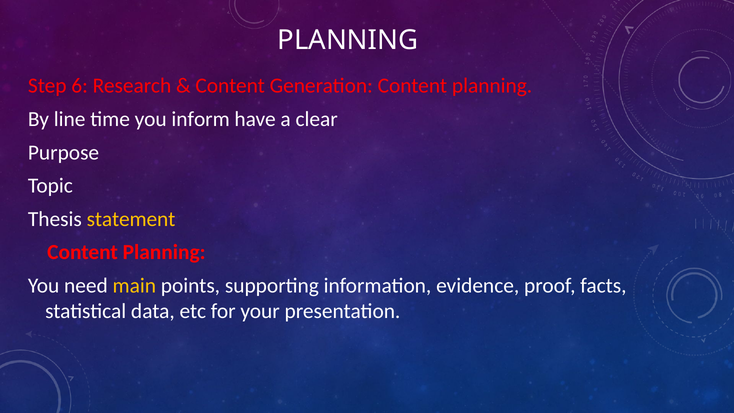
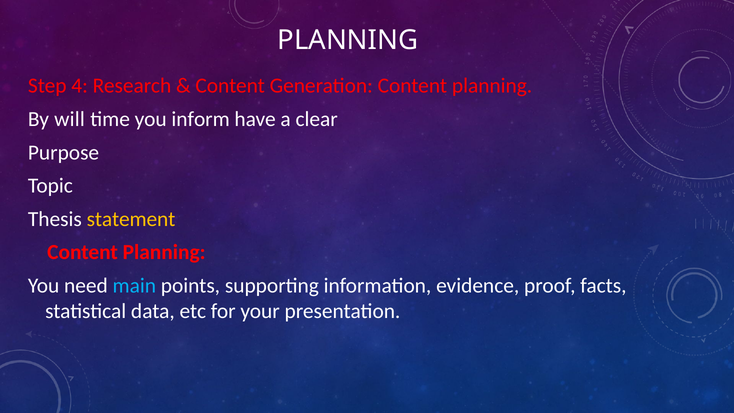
6: 6 -> 4
line: line -> will
main colour: yellow -> light blue
